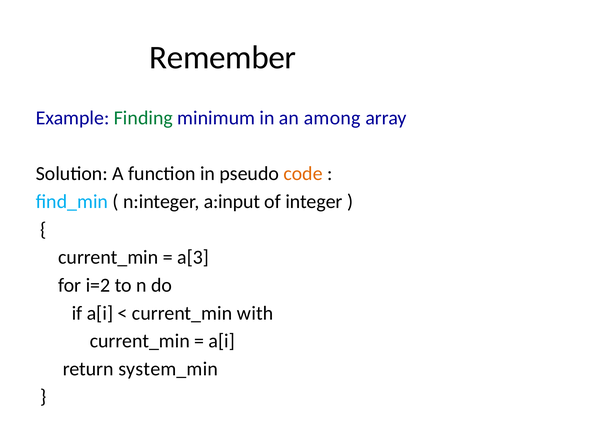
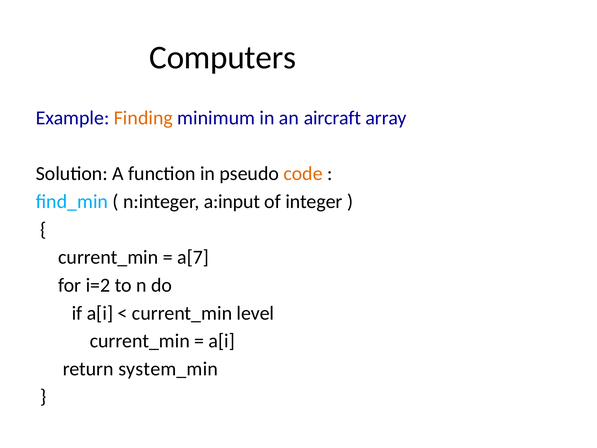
Remember: Remember -> Computers
Finding colour: green -> orange
among: among -> aircraft
a[3: a[3 -> a[7
with: with -> level
